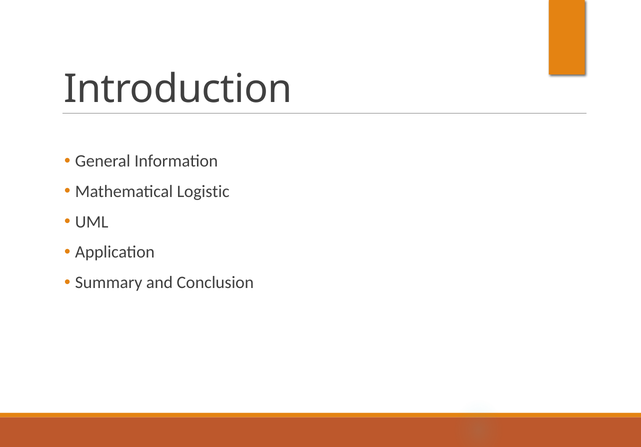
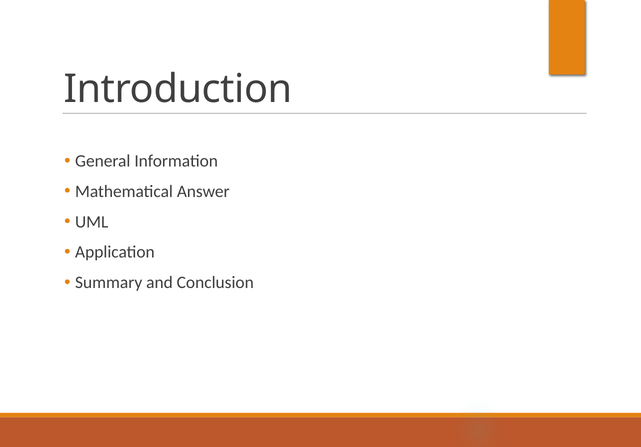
Logistic: Logistic -> Answer
